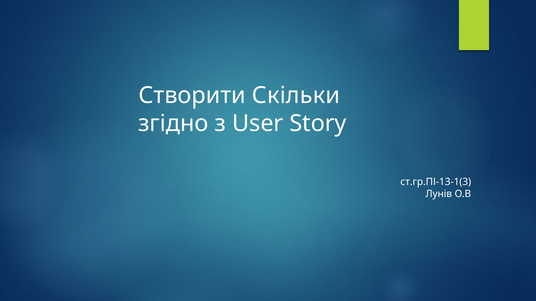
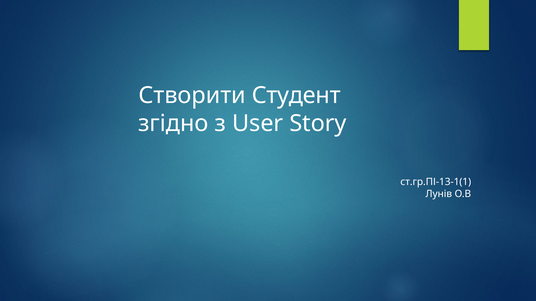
Скільки: Скільки -> Студент
ст.гр.ПІ-13-1(3: ст.гр.ПІ-13-1(3 -> ст.гр.ПІ-13-1(1
